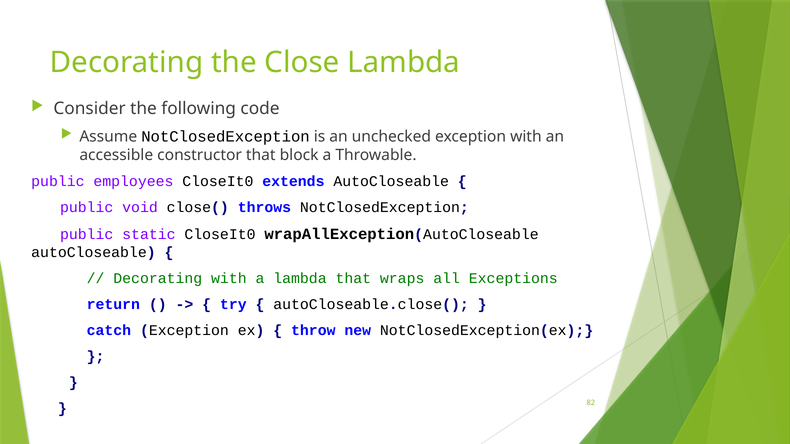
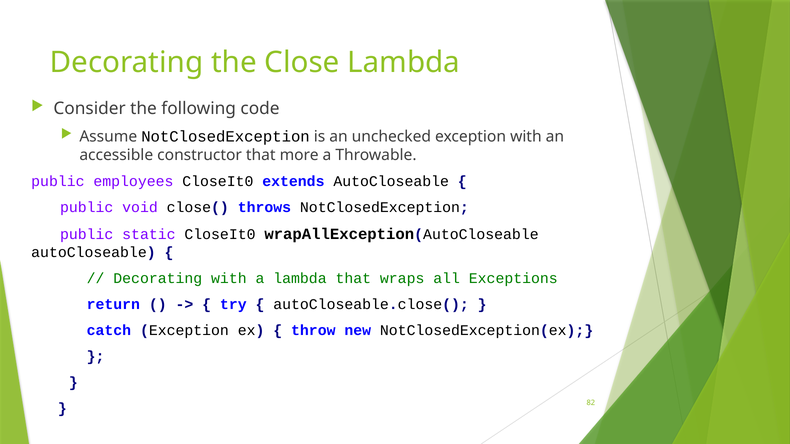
block: block -> more
